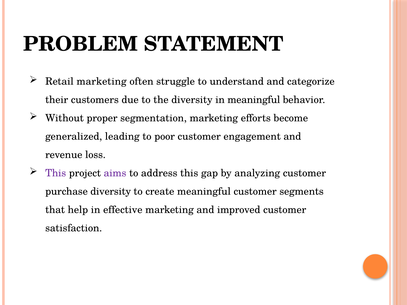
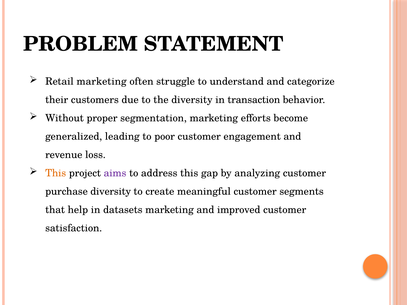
in meaningful: meaningful -> transaction
This at (56, 173) colour: purple -> orange
effective: effective -> datasets
